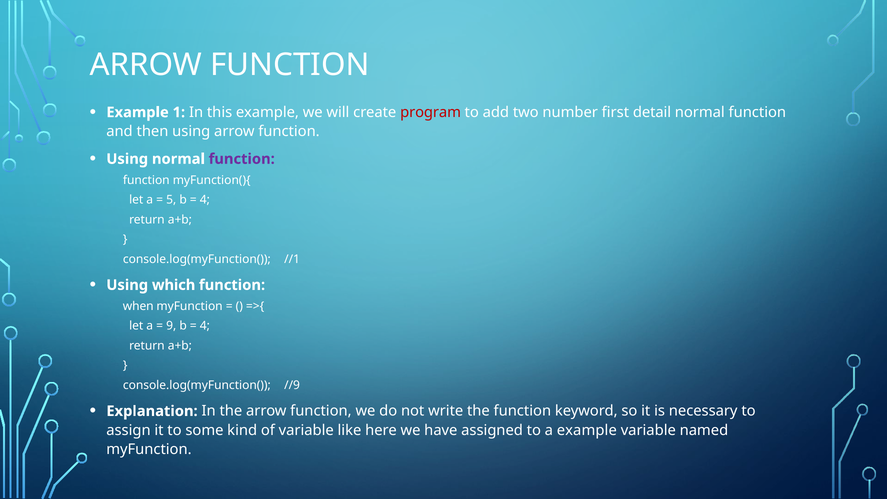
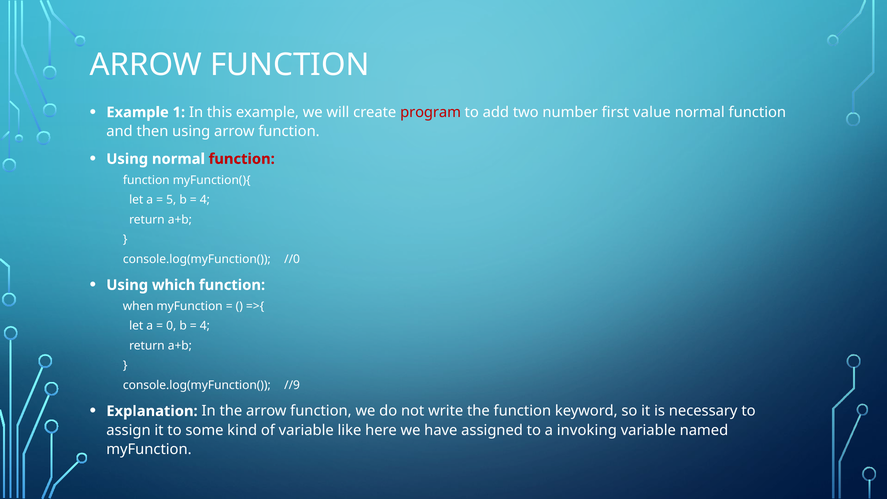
detail: detail -> value
function at (242, 159) colour: purple -> red
//1: //1 -> //0
9: 9 -> 0
a example: example -> invoking
